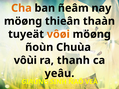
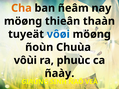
vôøi colour: orange -> blue
thanh: thanh -> phuùc
yeâu: yeâu -> ñaày
